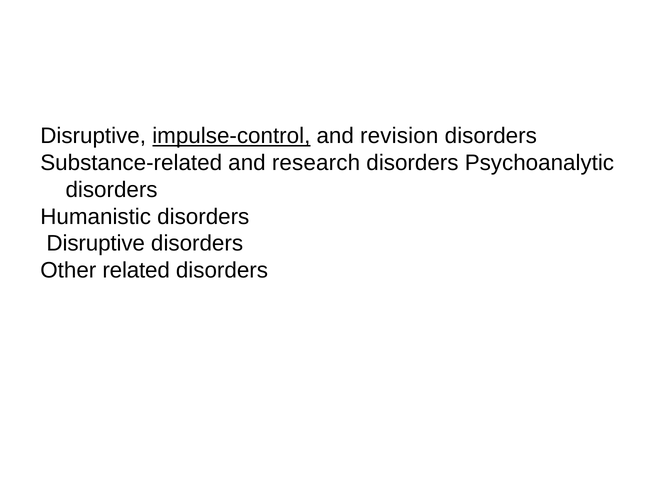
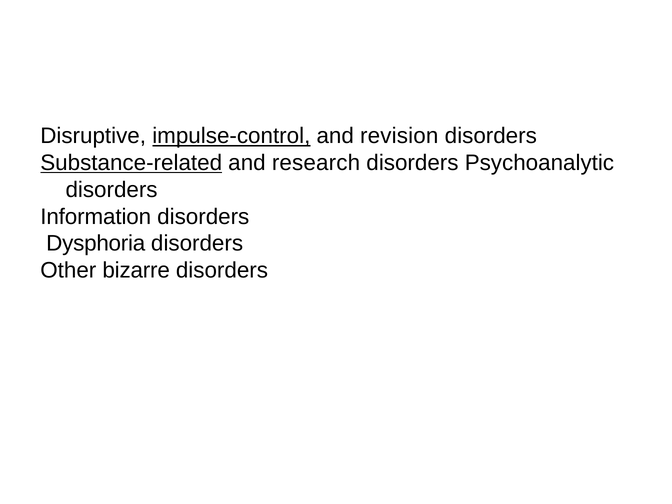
Substance‐related underline: none -> present
Humanistic: Humanistic -> Information
Disruptive at (96, 243): Disruptive -> Dysphoria
related: related -> bizarre
